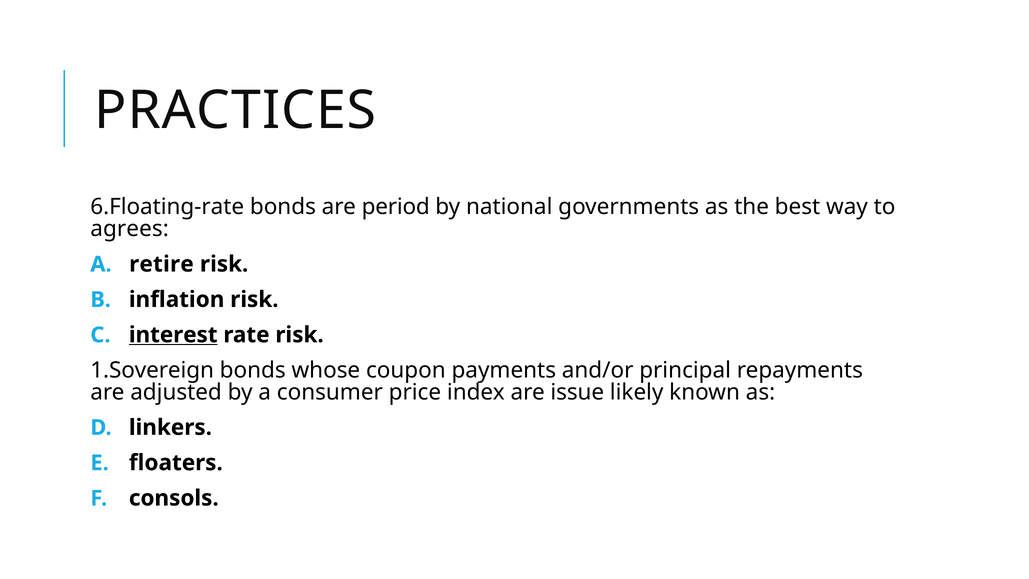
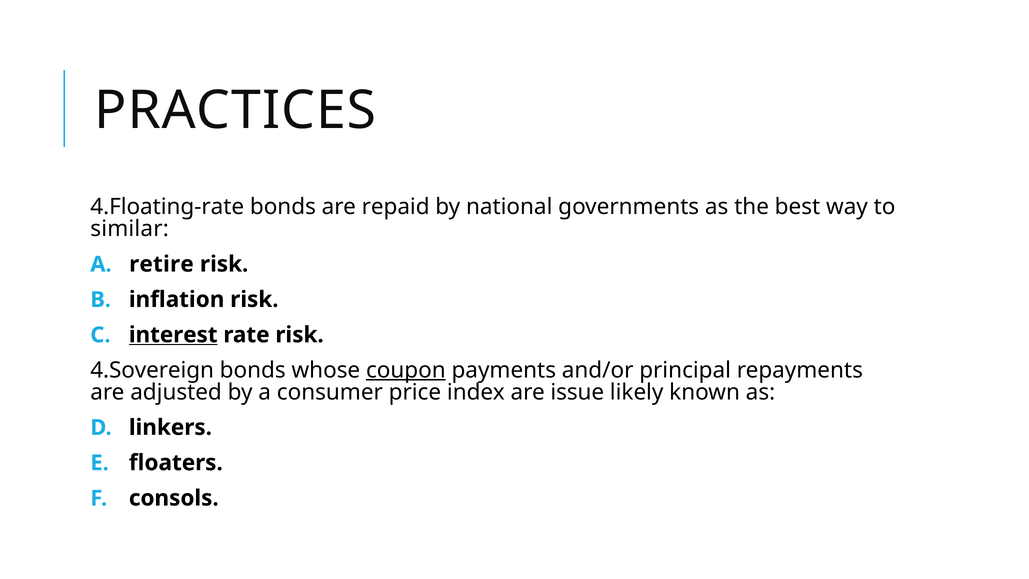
6.Floating-rate: 6.Floating-rate -> 4.Floating-rate
period: period -> repaid
agrees: agrees -> similar
1.Sovereign: 1.Sovereign -> 4.Sovereign
coupon underline: none -> present
